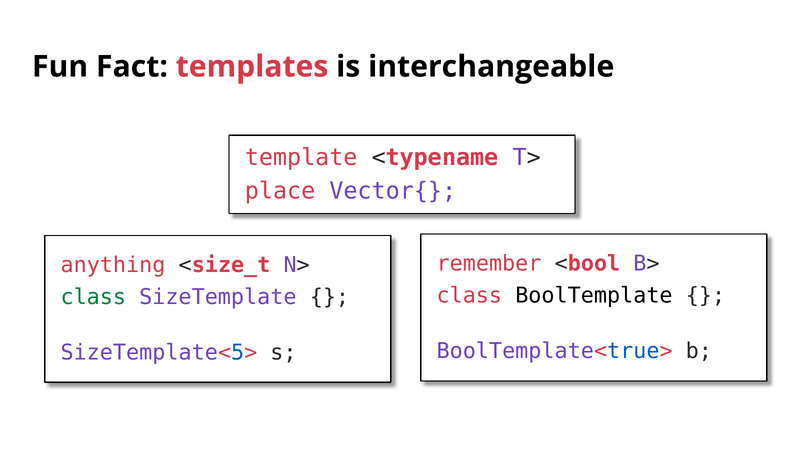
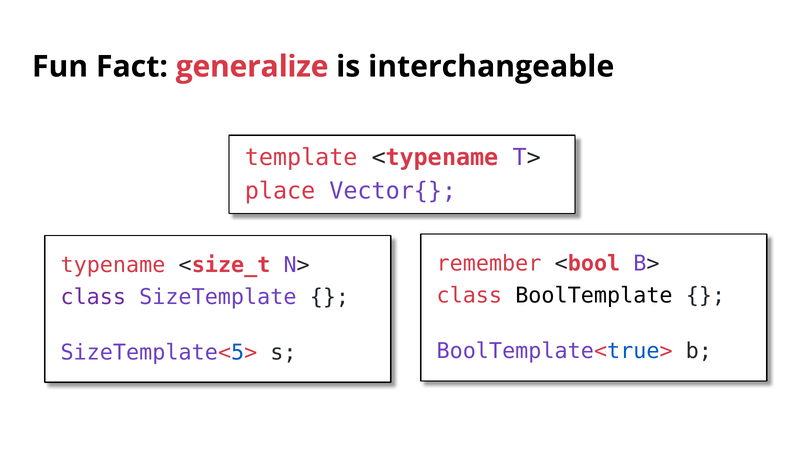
templates: templates -> generalize
anything: anything -> typename
class at (93, 297) colour: green -> purple
